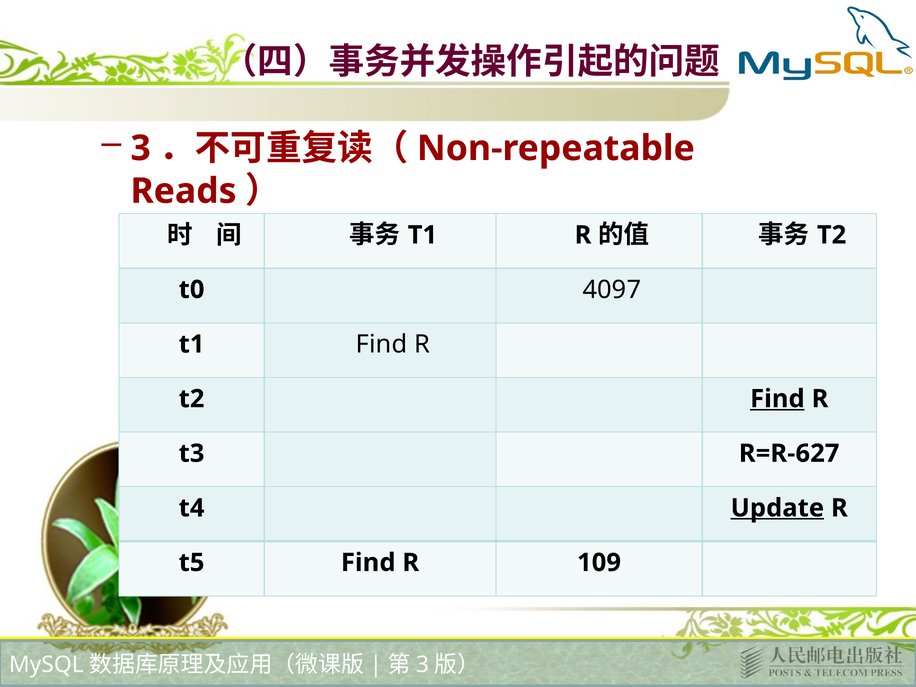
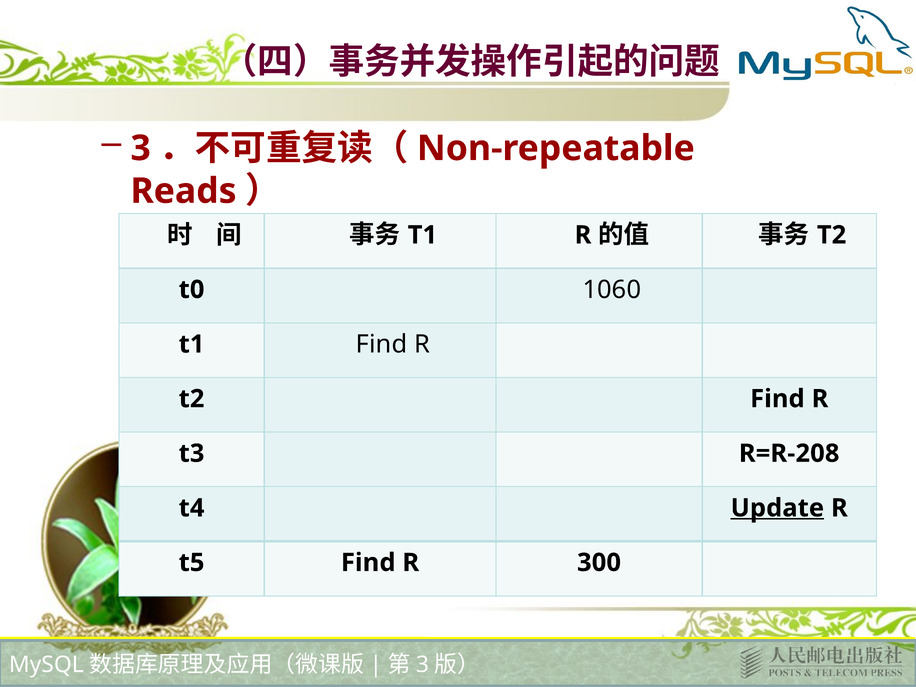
4097: 4097 -> 1060
Find at (777, 399) underline: present -> none
R=R-627: R=R-627 -> R=R-208
109: 109 -> 300
